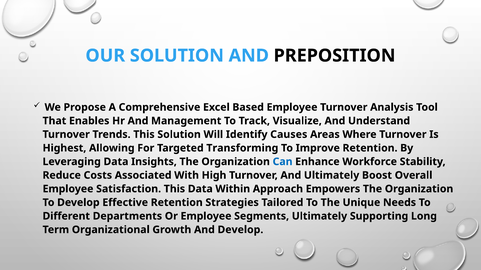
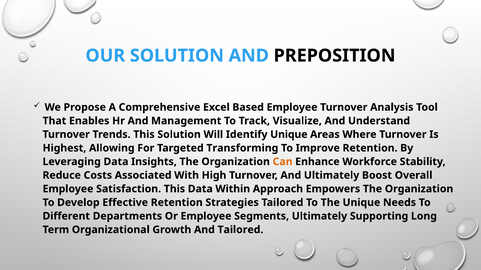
Identify Causes: Causes -> Unique
Can colour: blue -> orange
And Develop: Develop -> Tailored
